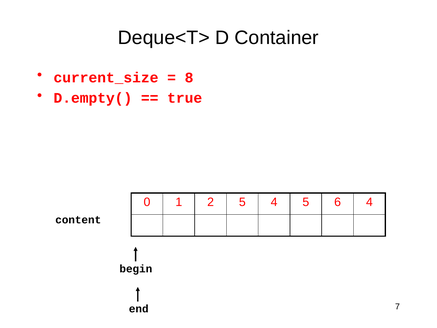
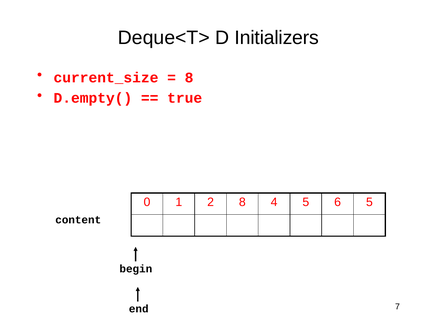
Container: Container -> Initializers
2 5: 5 -> 8
6 4: 4 -> 5
